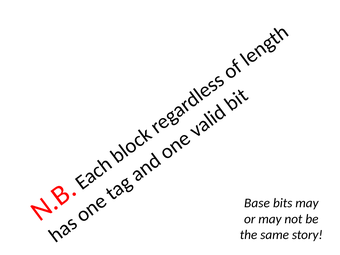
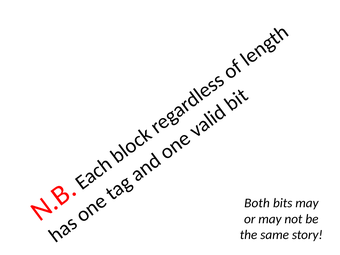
Base: Base -> Both
